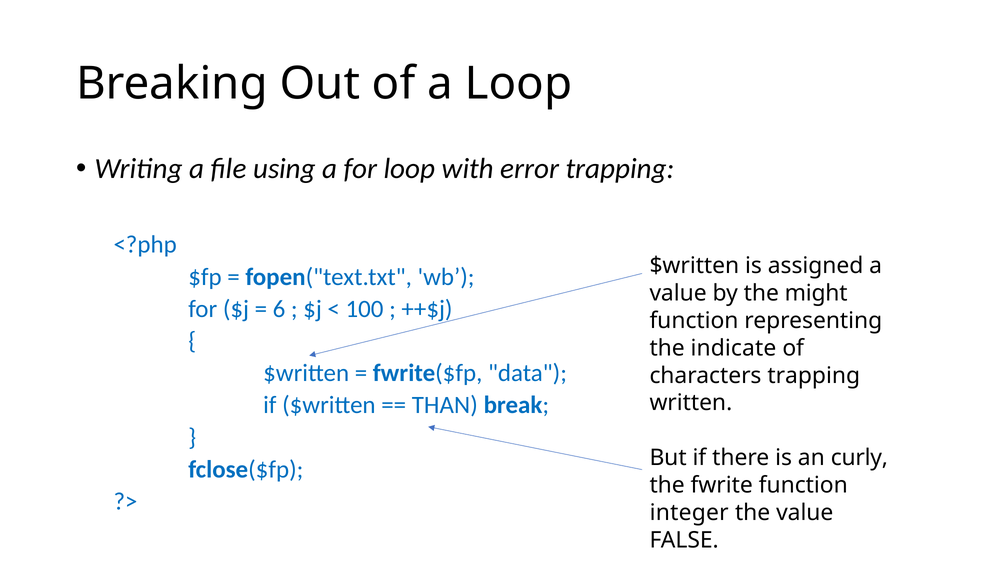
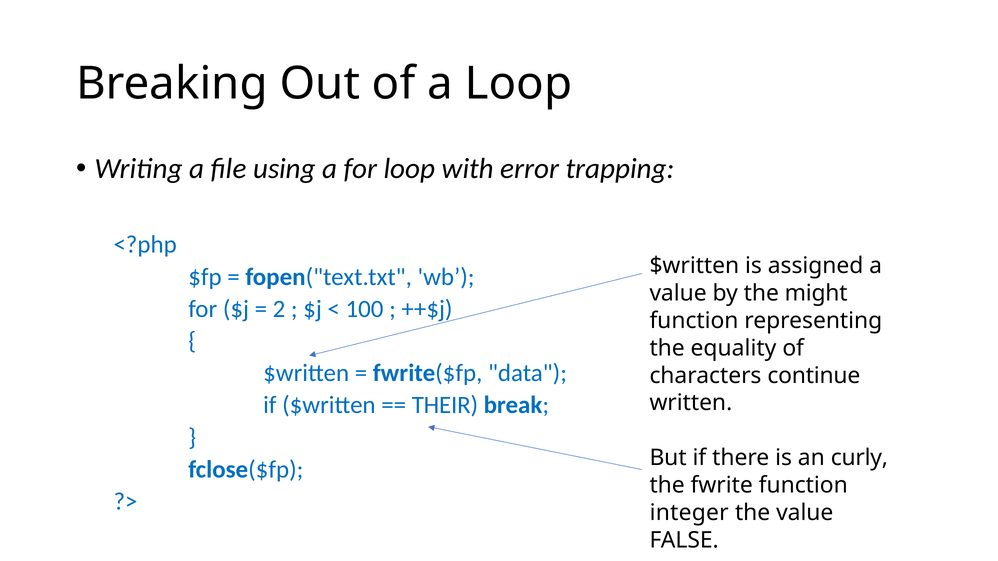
6: 6 -> 2
indicate: indicate -> equality
characters trapping: trapping -> continue
THAN: THAN -> THEIR
